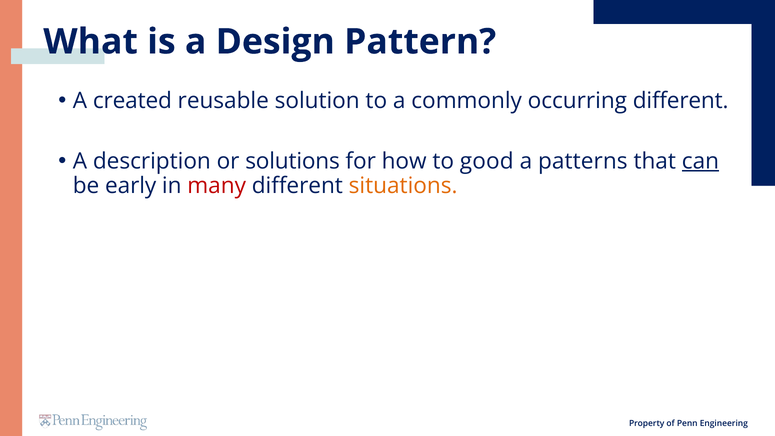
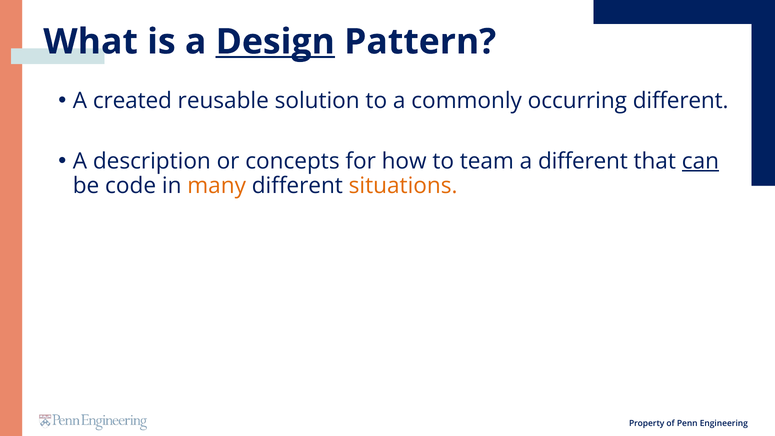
Design underline: none -> present
solutions: solutions -> concepts
good: good -> team
a patterns: patterns -> different
early: early -> code
many colour: red -> orange
